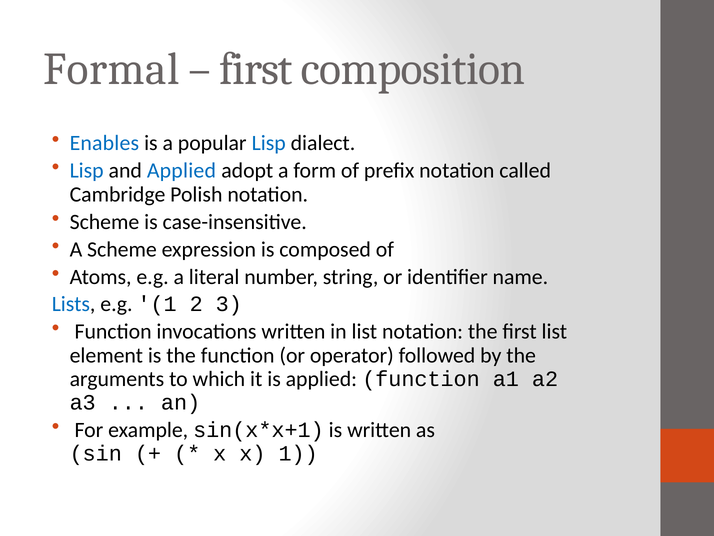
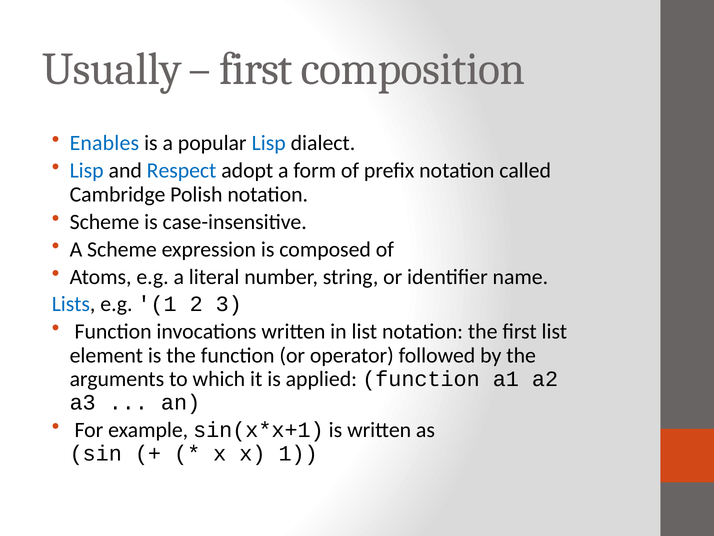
Formal: Formal -> Usually
and Applied: Applied -> Respect
